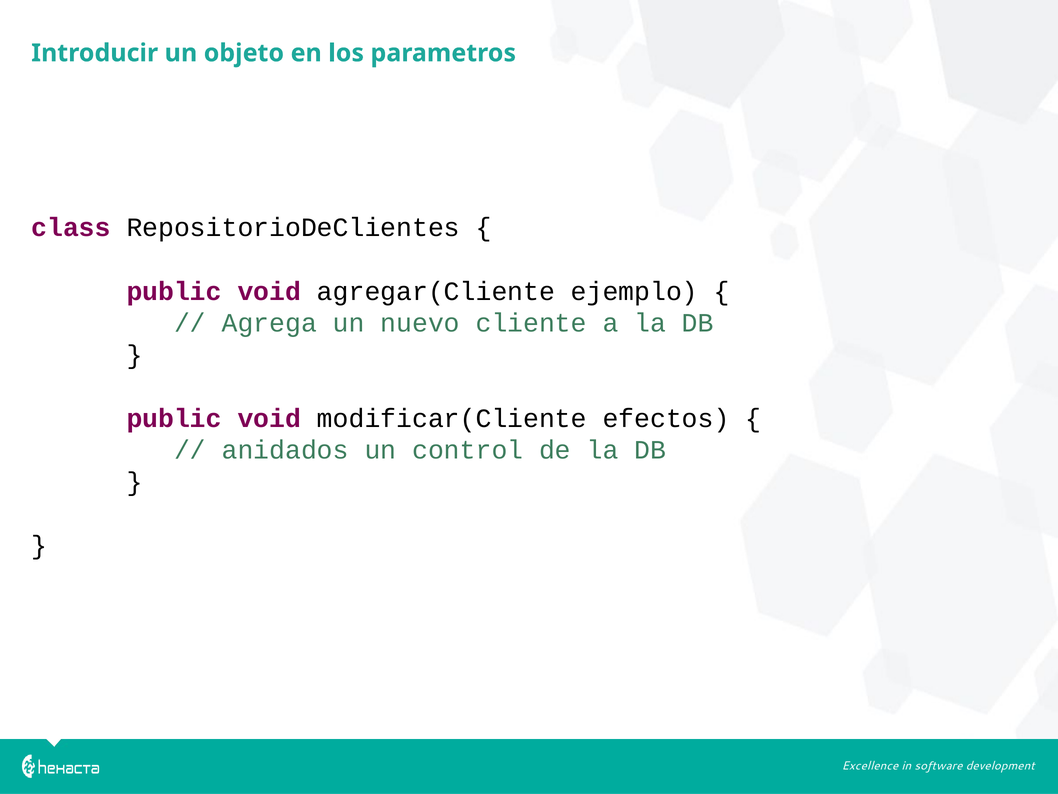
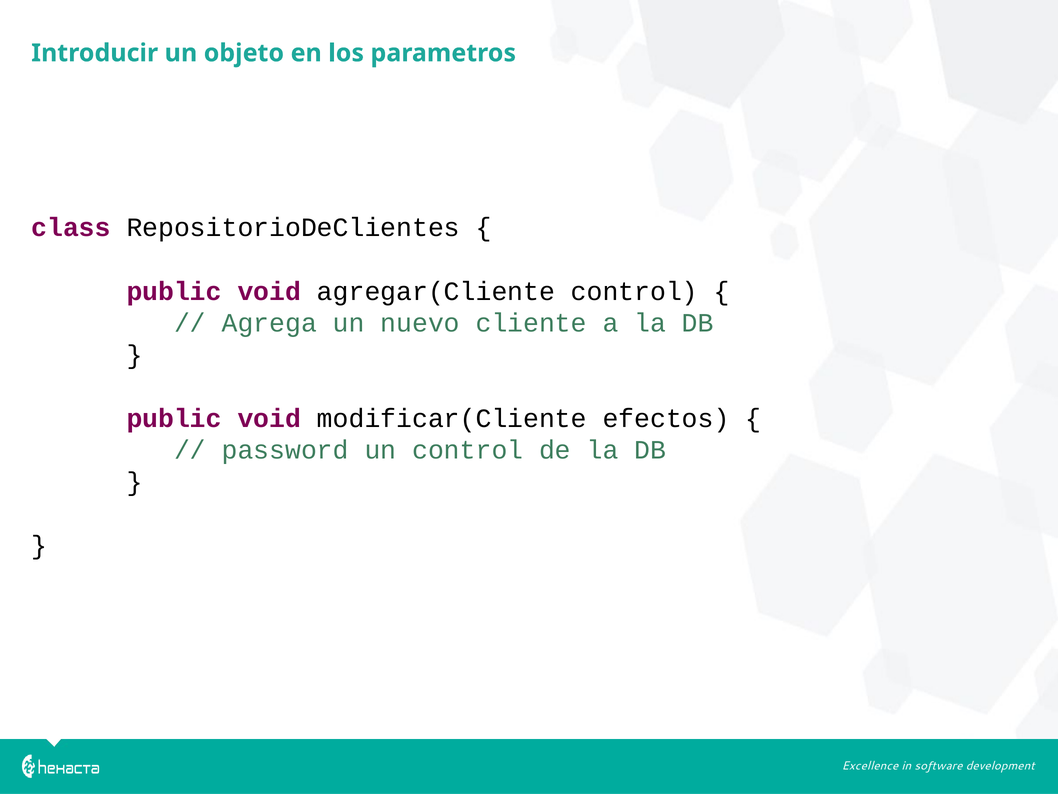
agregar(Cliente ejemplo: ejemplo -> control
anidados: anidados -> password
